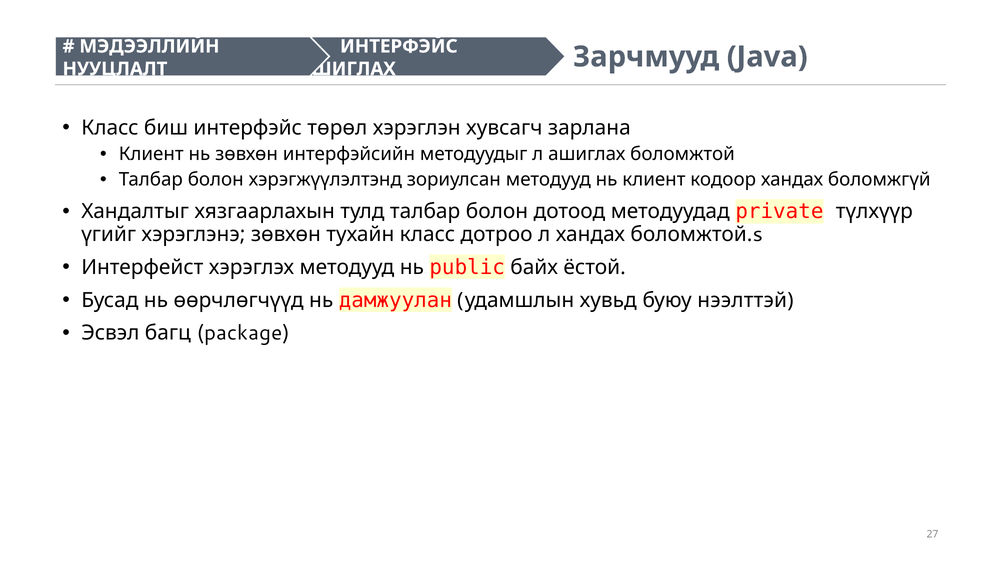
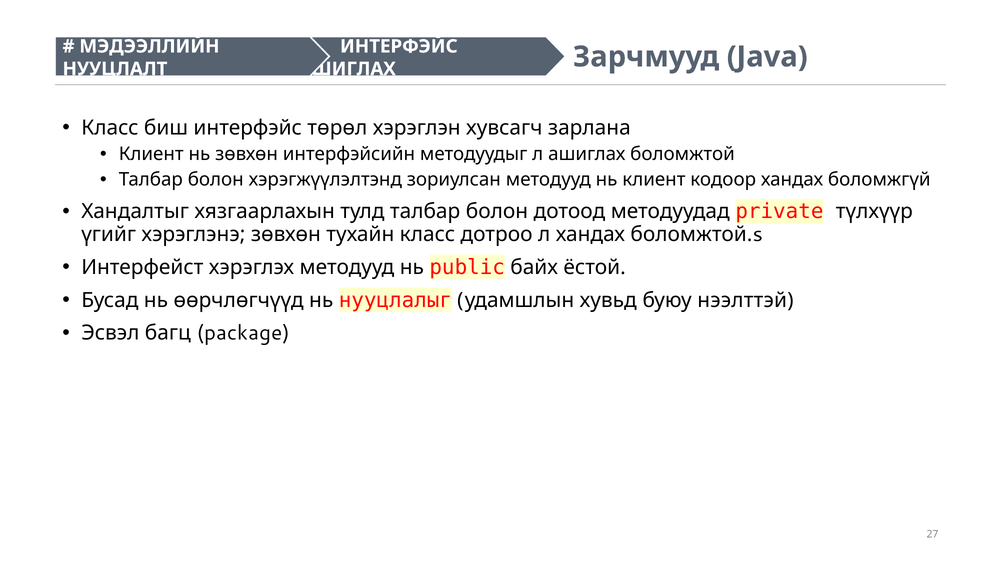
дамжуулан: дамжуулан -> нууцлалыг
